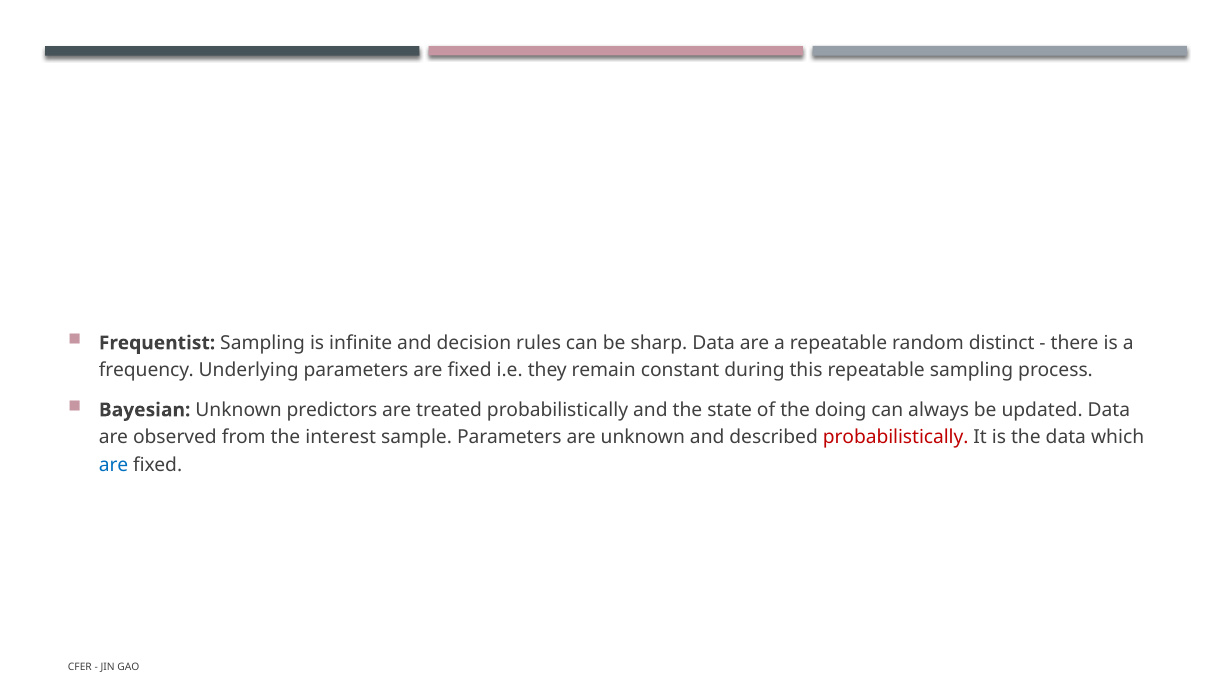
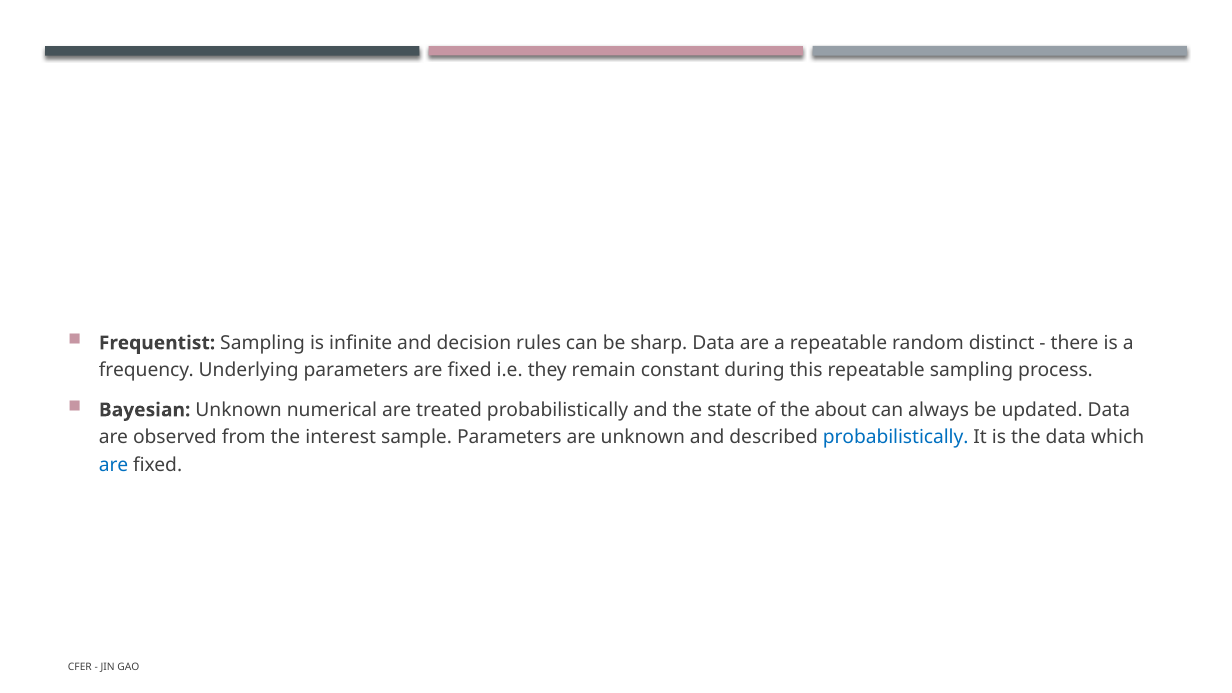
predictors: predictors -> numerical
doing: doing -> about
probabilistically at (896, 438) colour: red -> blue
